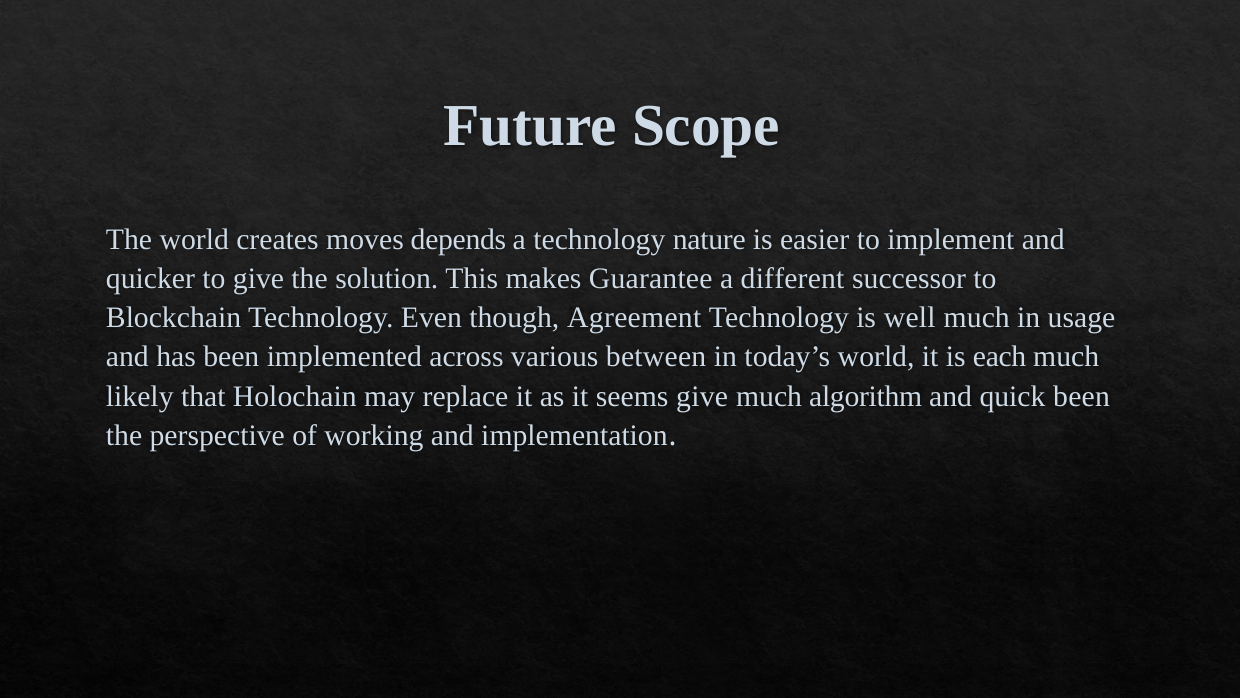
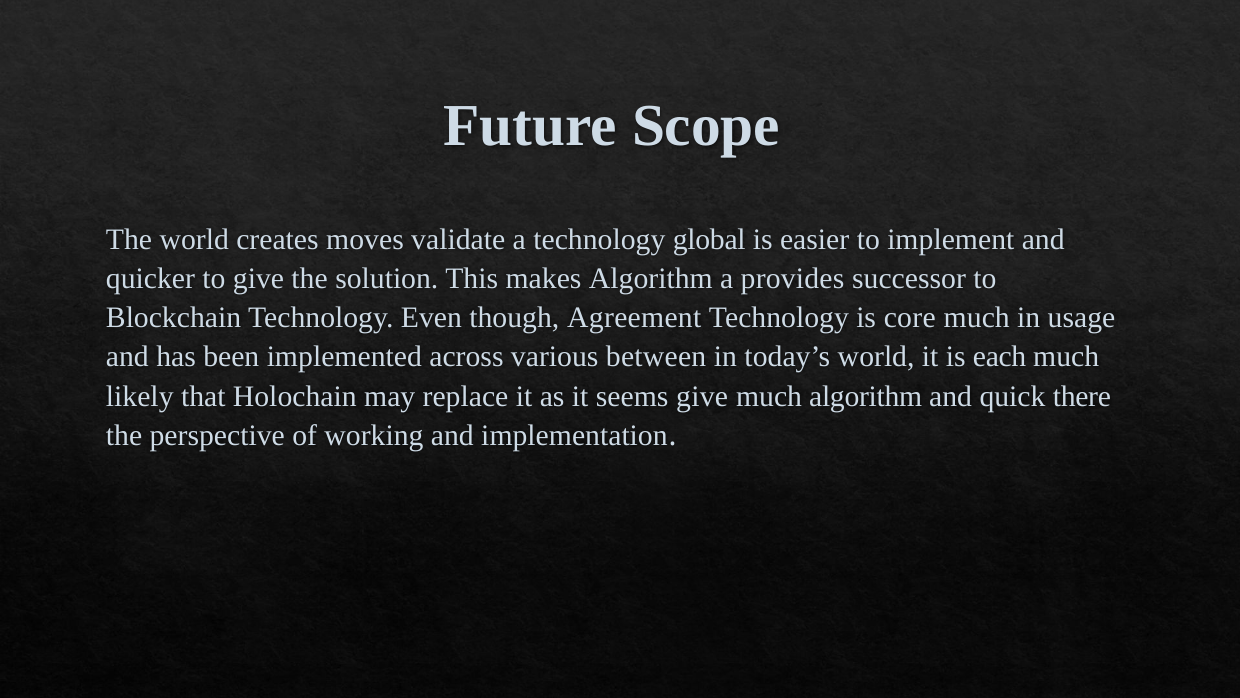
depends: depends -> validate
nature: nature -> global
makes Guarantee: Guarantee -> Algorithm
different: different -> provides
well: well -> core
quick been: been -> there
